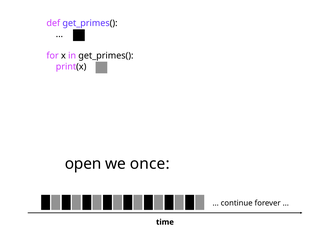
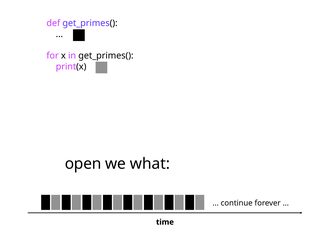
once: once -> what
